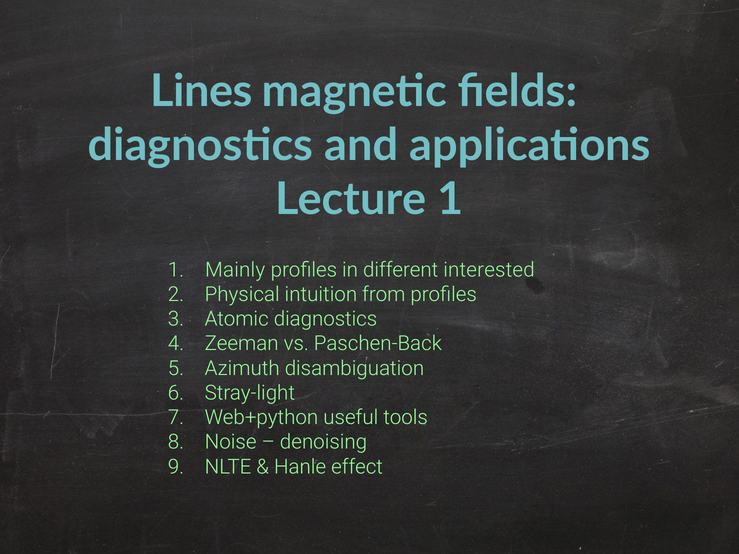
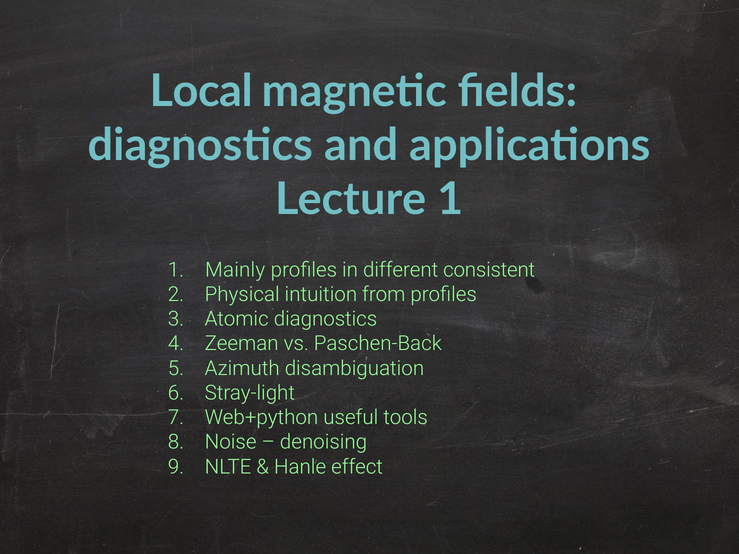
Lines: Lines -> Local
interested: interested -> consistent
